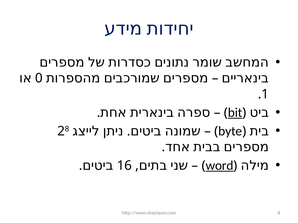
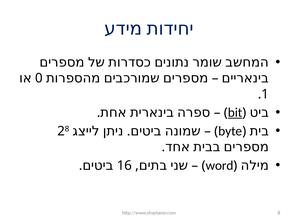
word underline: present -> none
